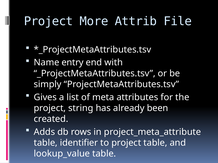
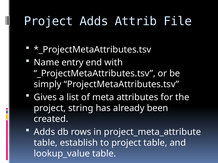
Project More: More -> Adds
identifier: identifier -> establish
